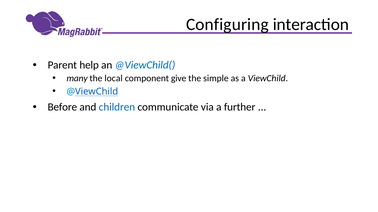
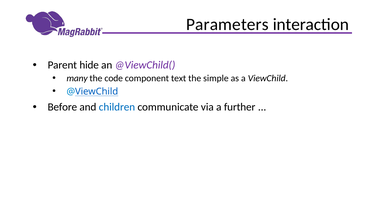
Configuring: Configuring -> Parameters
help: help -> hide
@ViewChild( colour: blue -> purple
local: local -> code
give: give -> text
